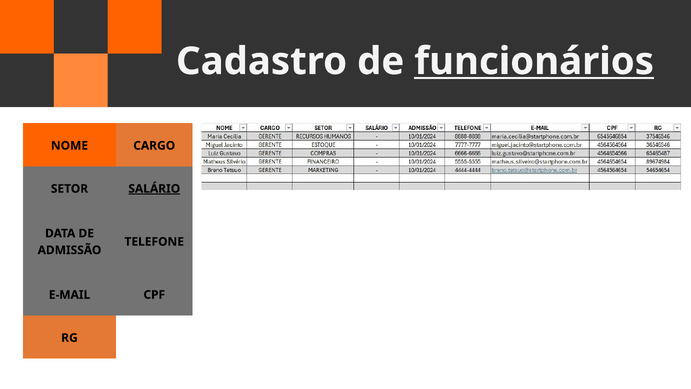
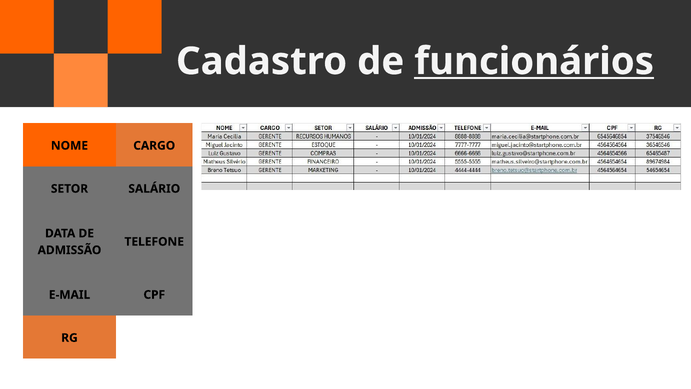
SALÁRIO underline: present -> none
